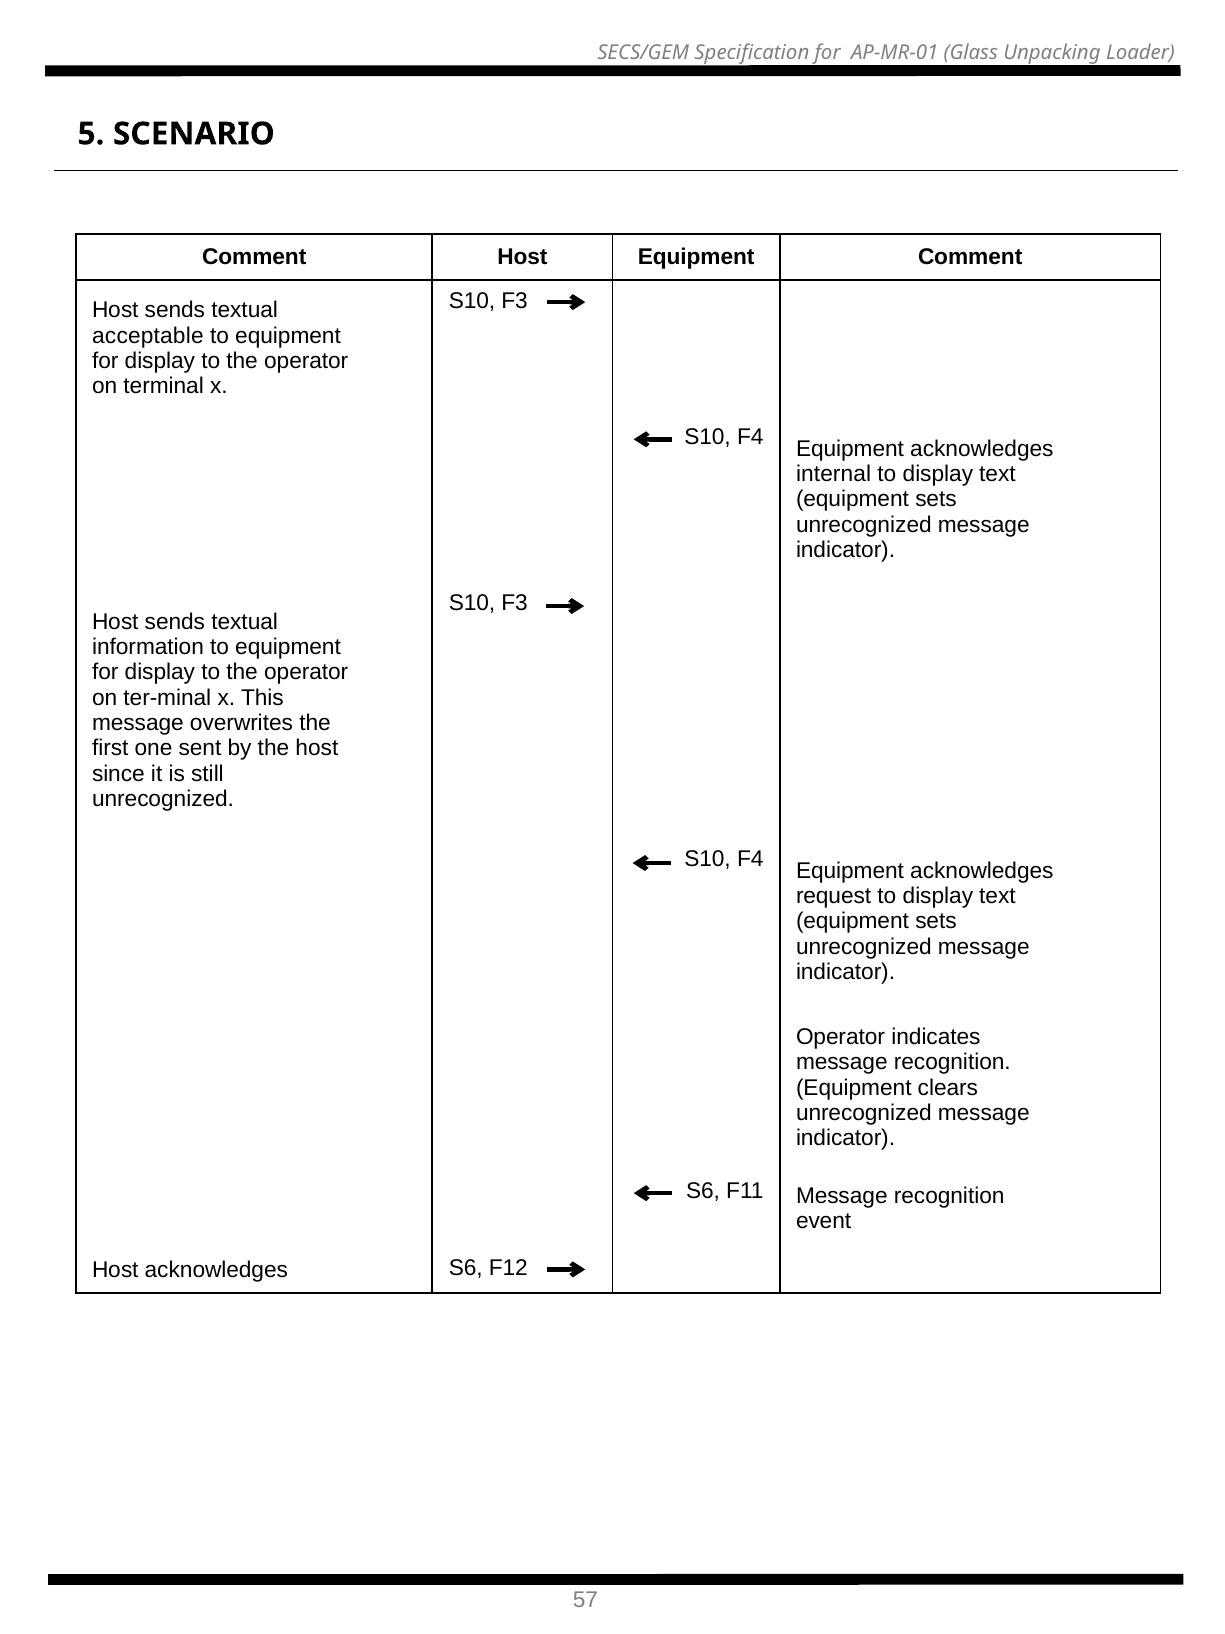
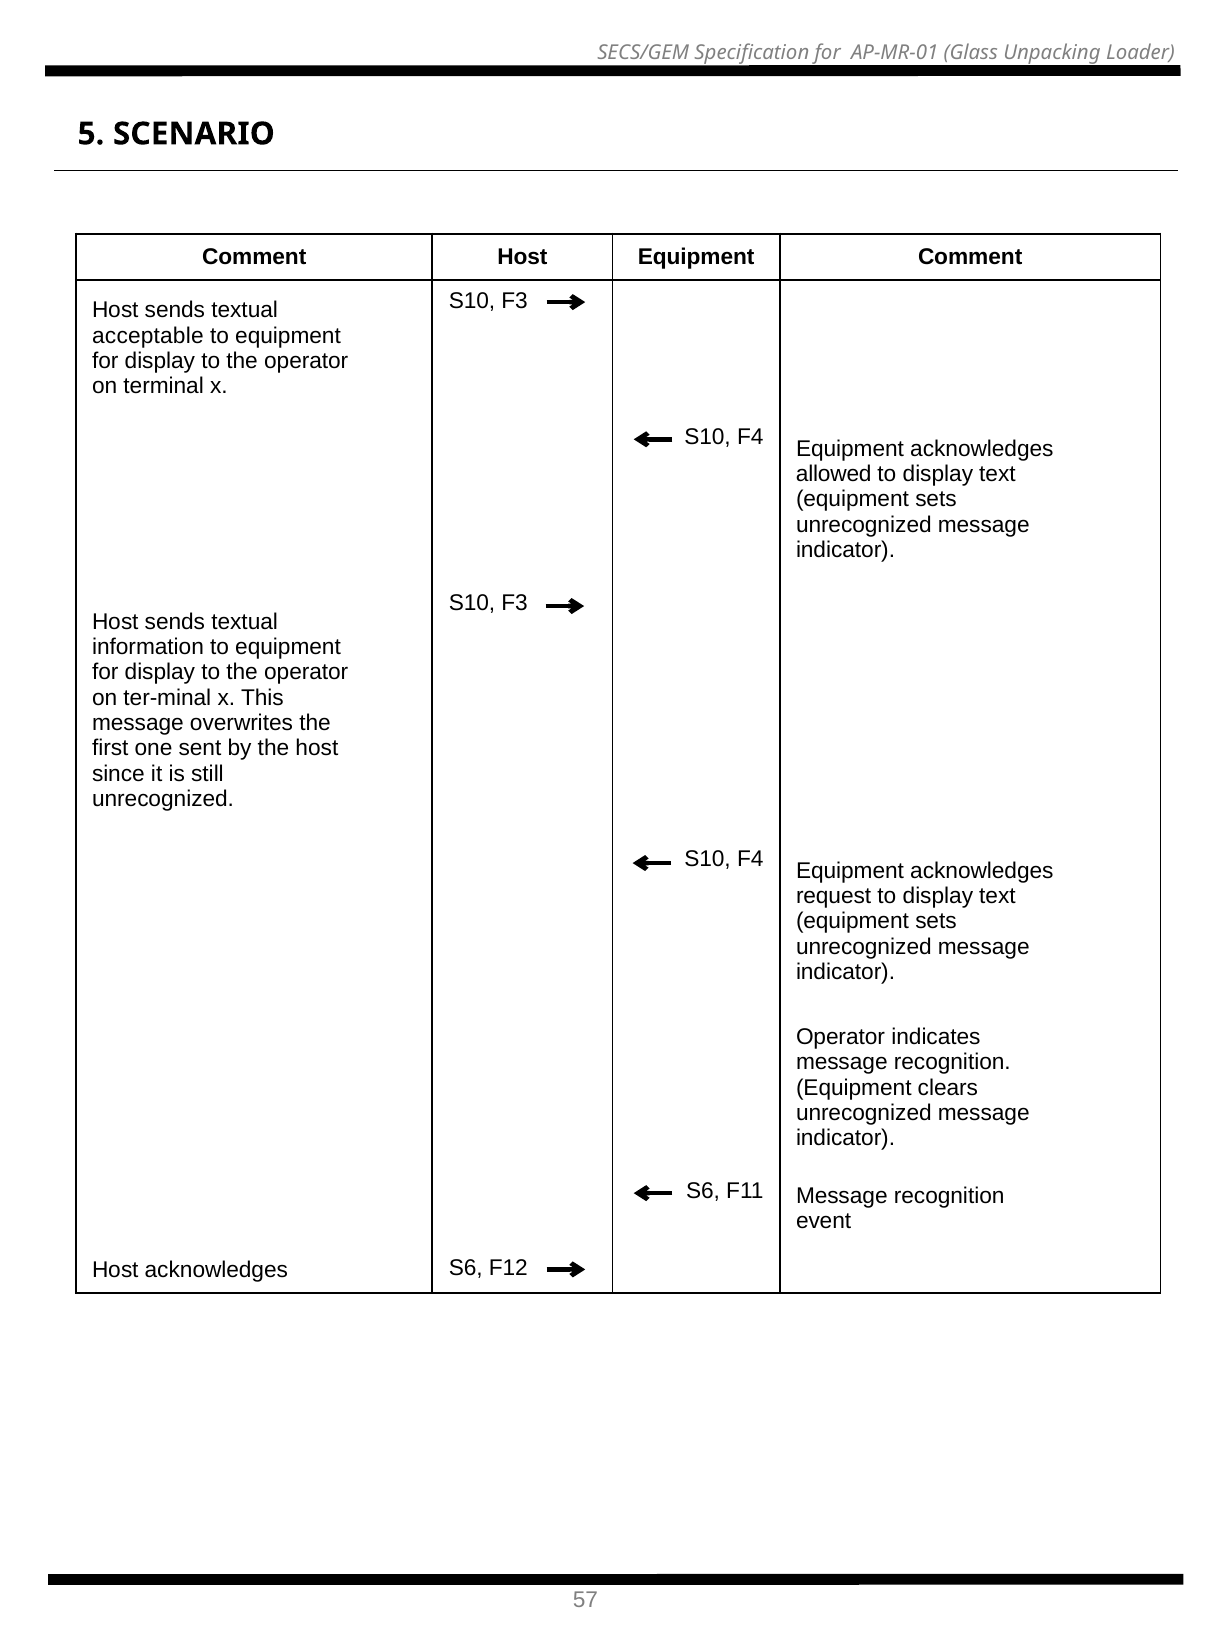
internal: internal -> allowed
